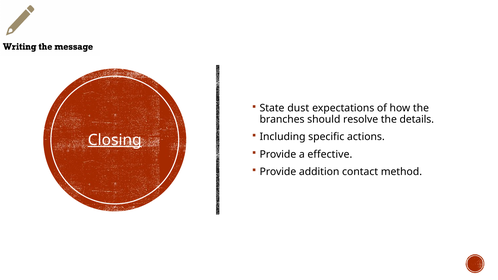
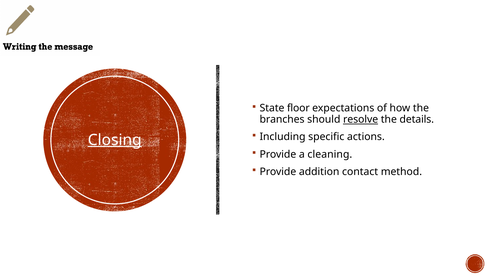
dust: dust -> floor
resolve underline: none -> present
effective: effective -> cleaning
